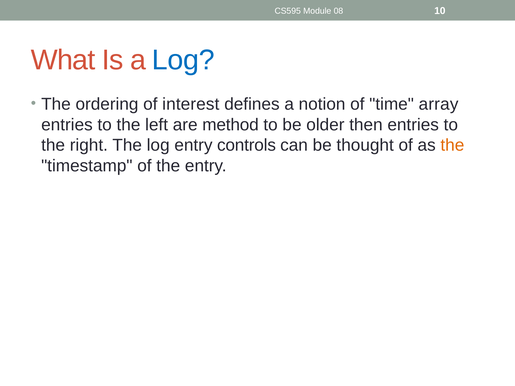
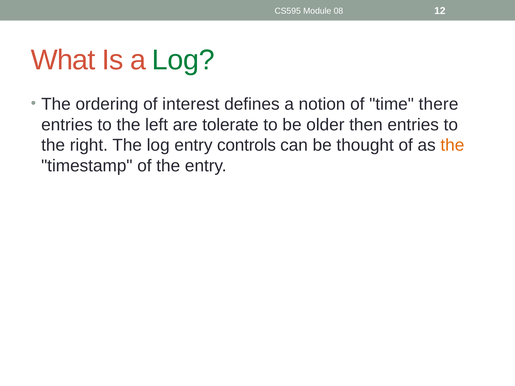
10: 10 -> 12
Log at (183, 60) colour: blue -> green
array: array -> there
method: method -> tolerate
